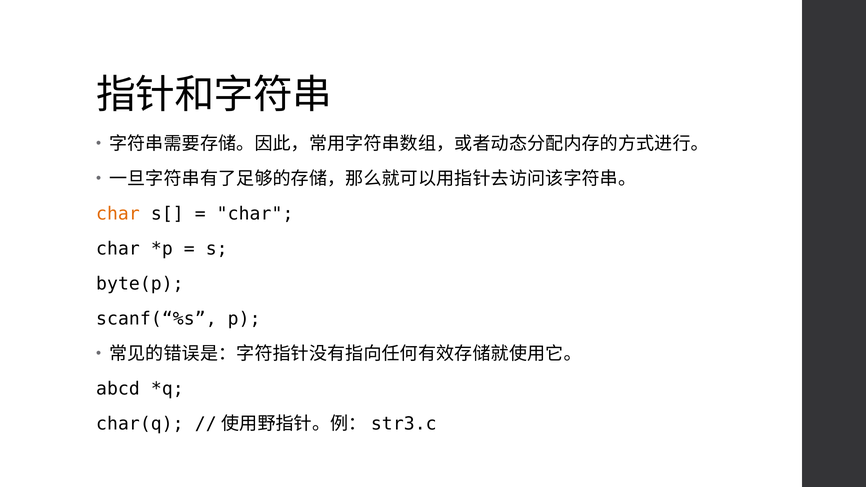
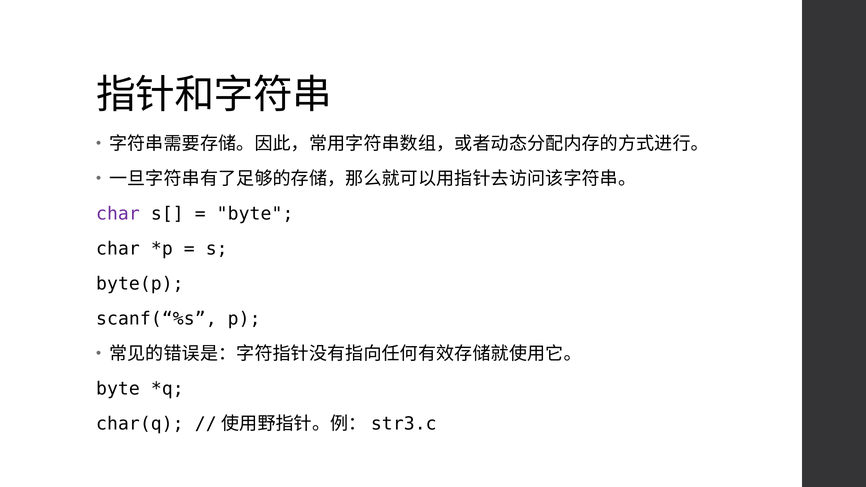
char at (118, 214) colour: orange -> purple
char at (255, 214): char -> byte
abcd at (118, 389): abcd -> byte
